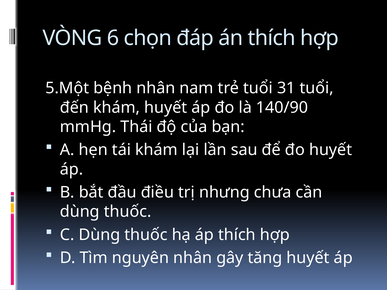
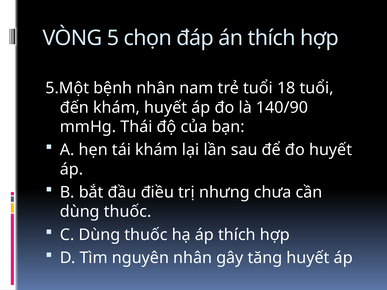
6: 6 -> 5
31: 31 -> 18
